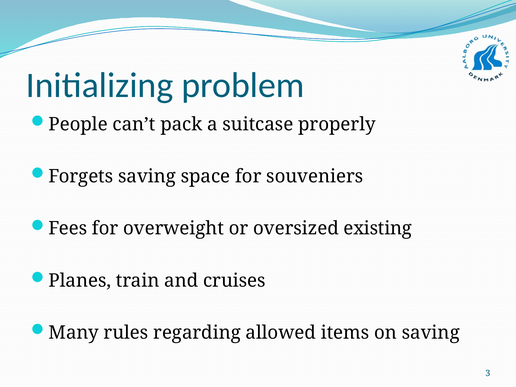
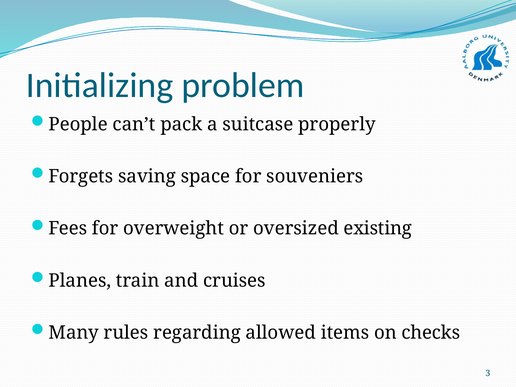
on saving: saving -> checks
